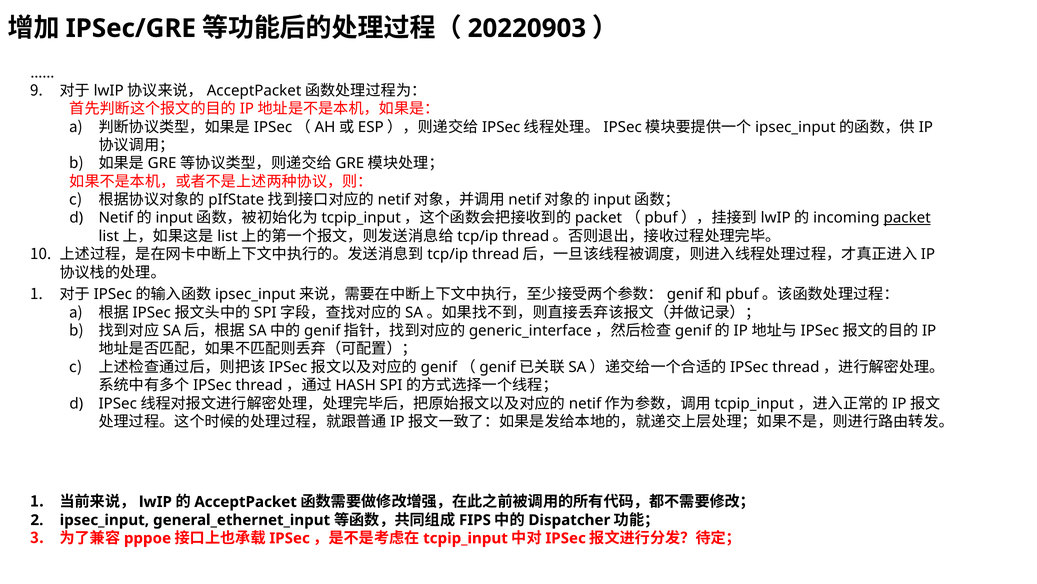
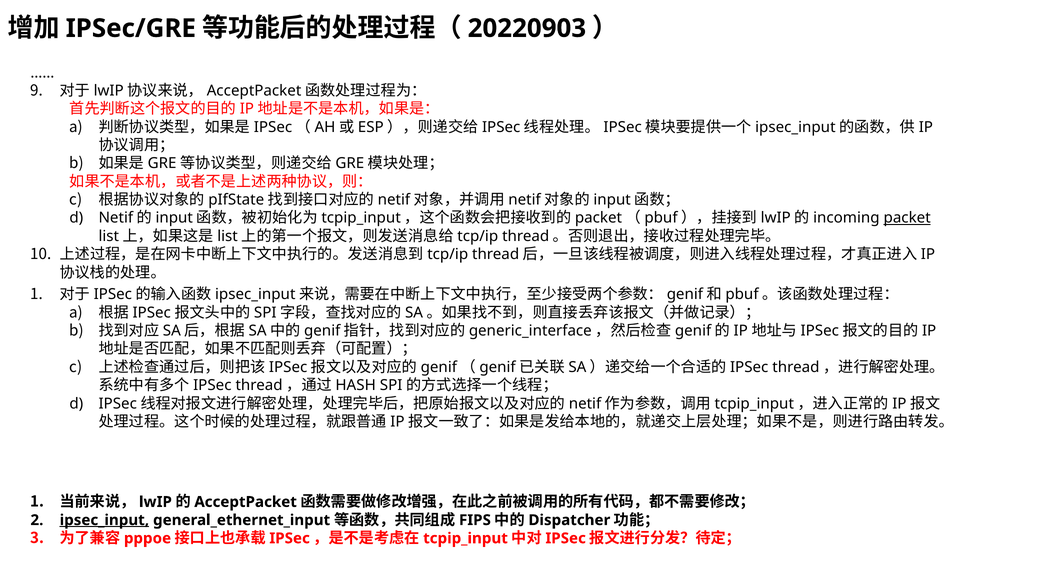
ipsec_input underline: none -> present
